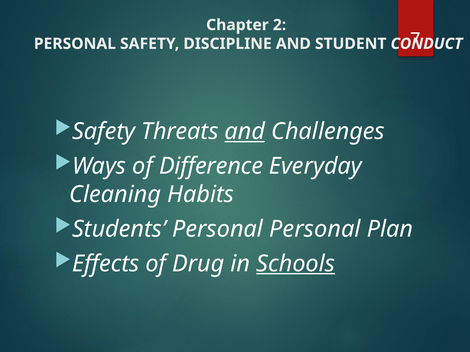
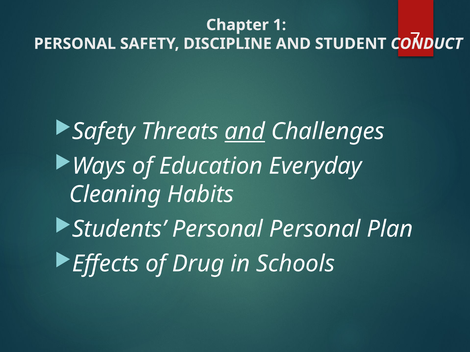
2: 2 -> 1
Difference: Difference -> Education
Schools underline: present -> none
